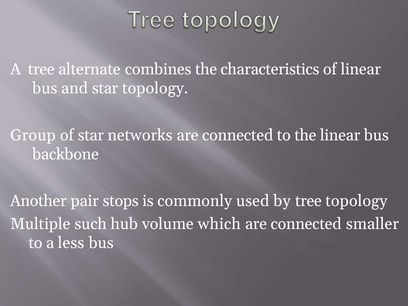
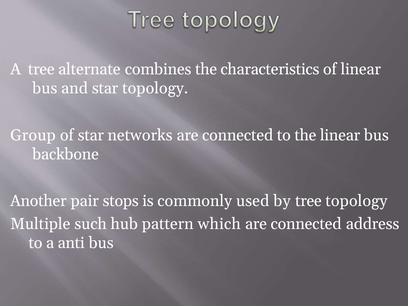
volume: volume -> pattern
smaller: smaller -> address
less: less -> anti
